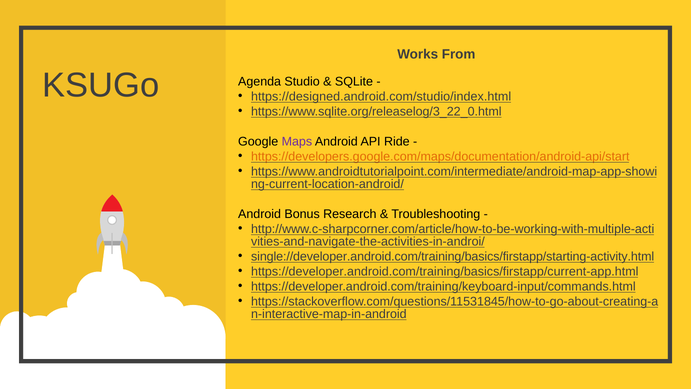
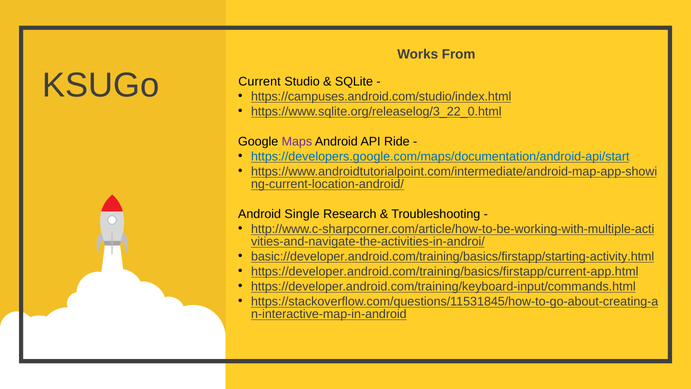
Agenda: Agenda -> Current
https://designed.android.com/studio/index.html: https://designed.android.com/studio/index.html -> https://campuses.android.com/studio/index.html
https://developers.google.com/maps/documentation/android-api/start colour: orange -> blue
Bonus: Bonus -> Single
single://developer.android.com/training/basics/firstapp/starting-activity.html: single://developer.android.com/training/basics/firstapp/starting-activity.html -> basic://developer.android.com/training/basics/firstapp/starting-activity.html
